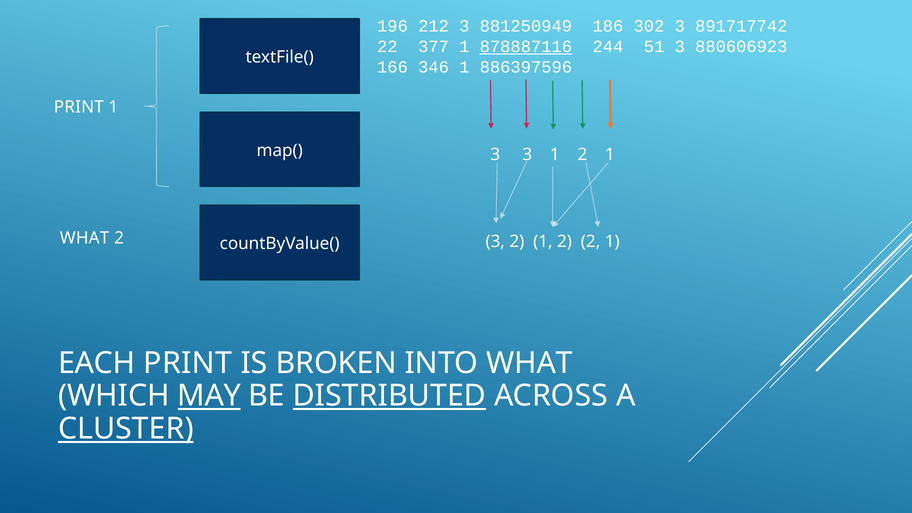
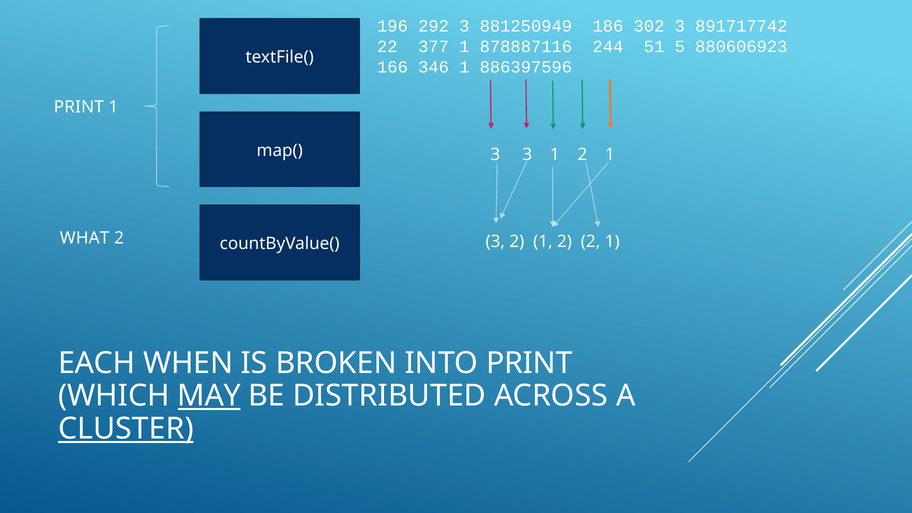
212: 212 -> 292
878887116 underline: present -> none
51 3: 3 -> 5
EACH PRINT: PRINT -> WHEN
INTO WHAT: WHAT -> PRINT
DISTRIBUTED underline: present -> none
